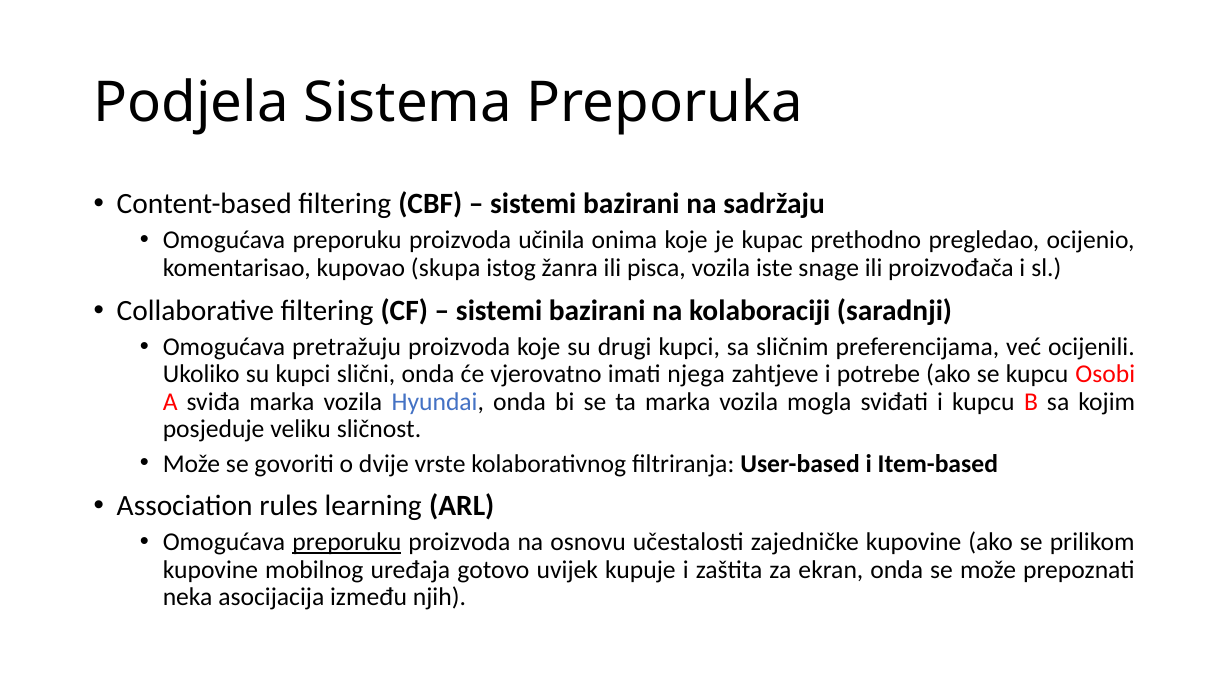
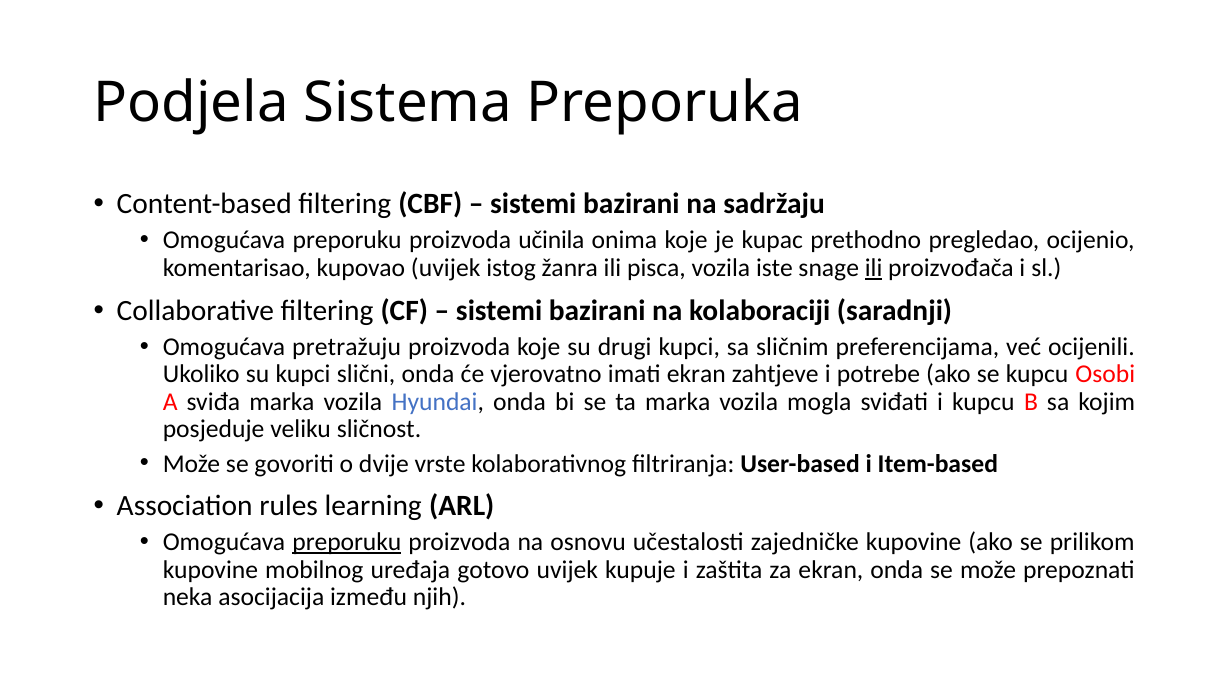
kupovao skupa: skupa -> uvijek
ili at (874, 268) underline: none -> present
imati njega: njega -> ekran
